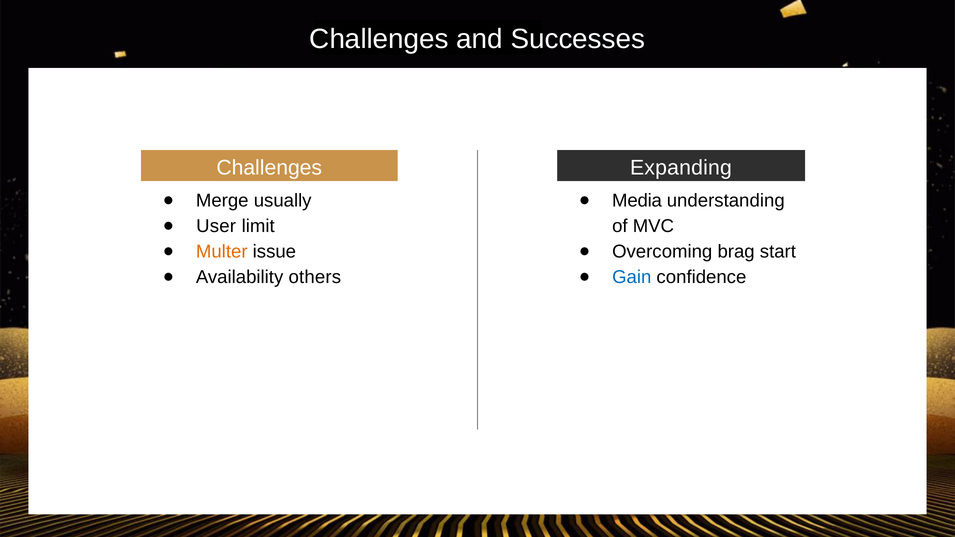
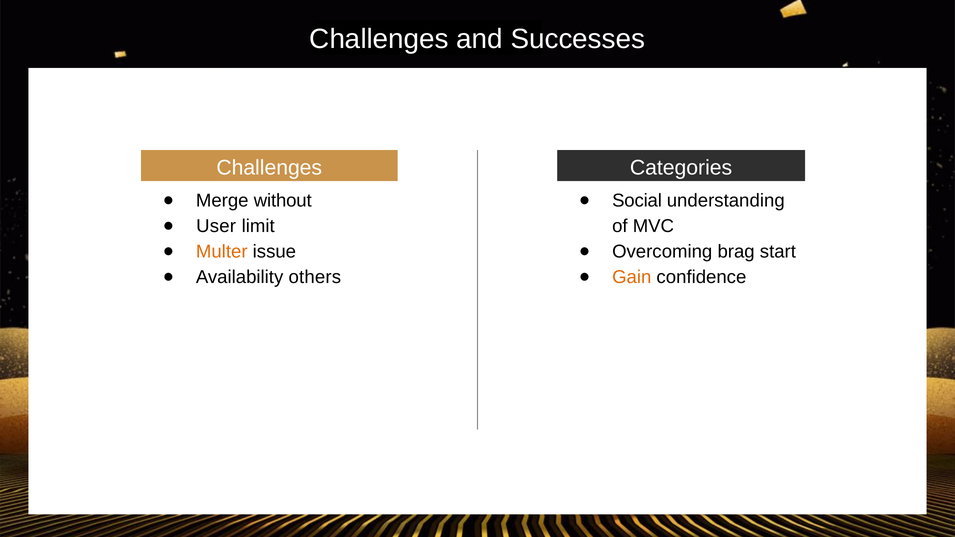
Expanding: Expanding -> Categories
usually: usually -> without
Media: Media -> Social
Gain colour: blue -> orange
